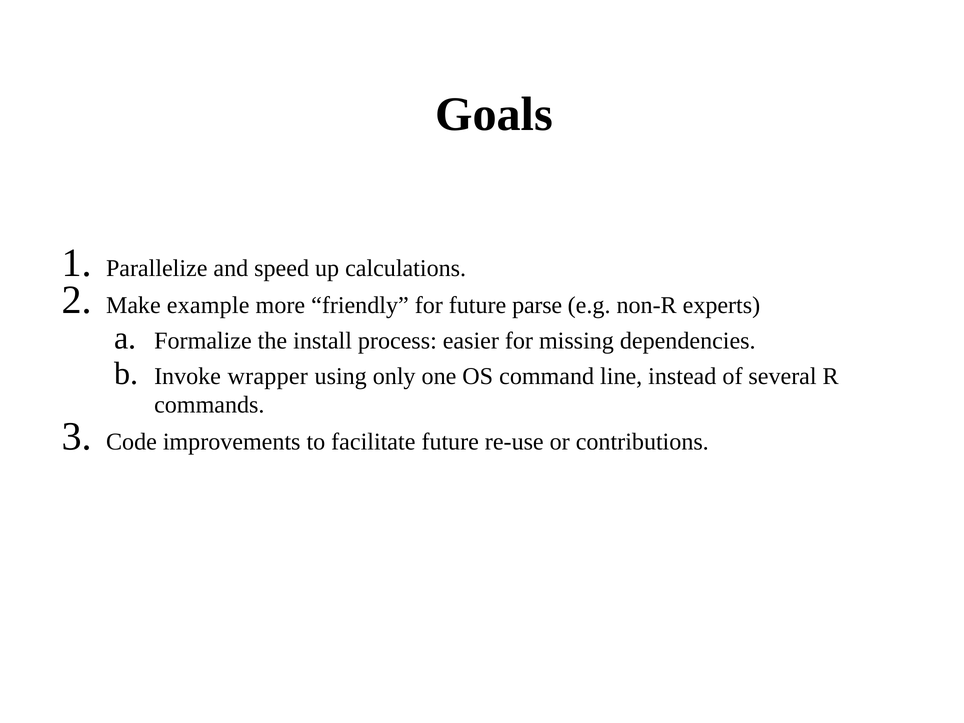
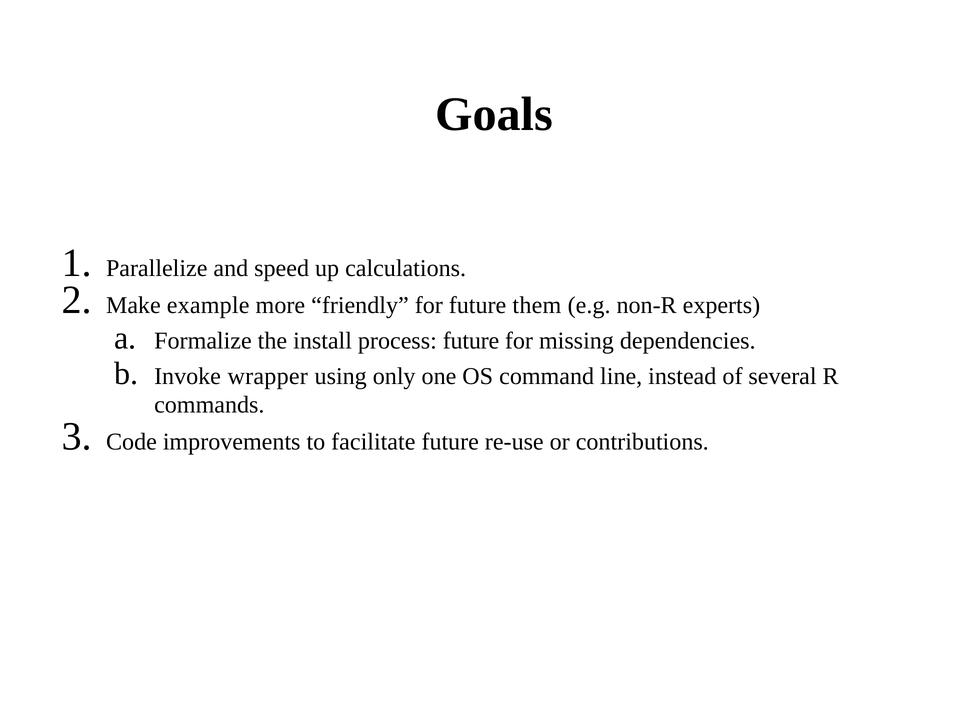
parse: parse -> them
process easier: easier -> future
